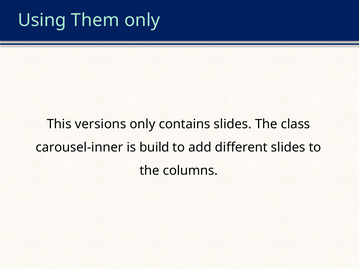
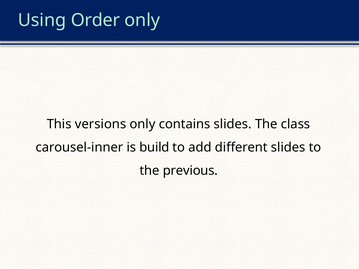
Them: Them -> Order
columns: columns -> previous
